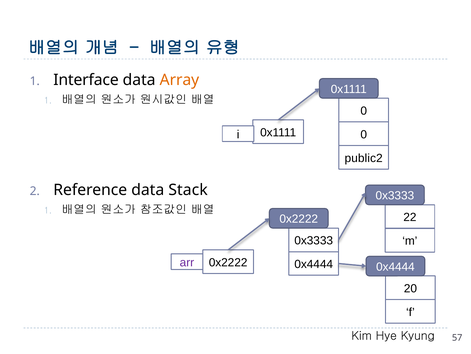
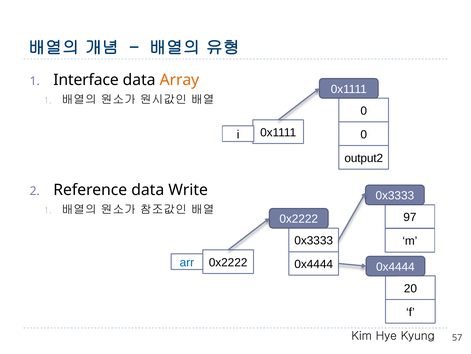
public2: public2 -> output2
Stack: Stack -> Write
22: 22 -> 97
arr colour: purple -> blue
